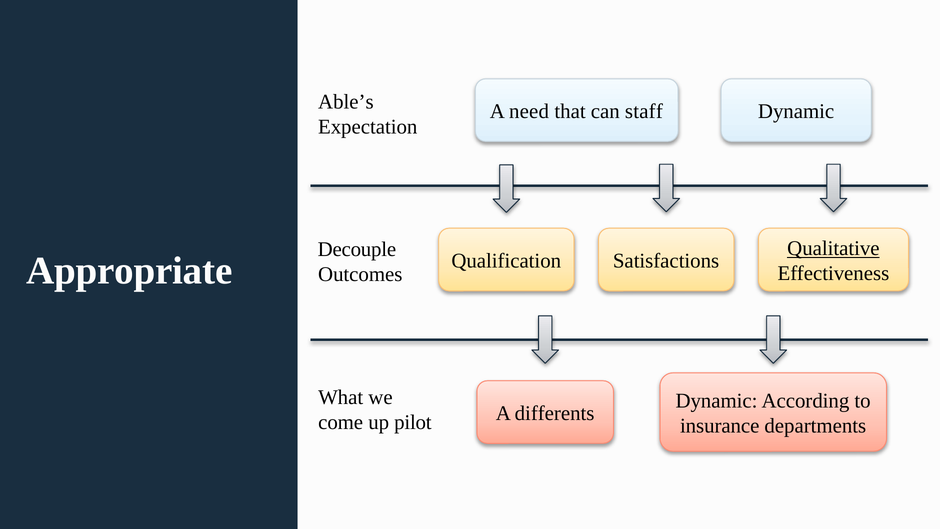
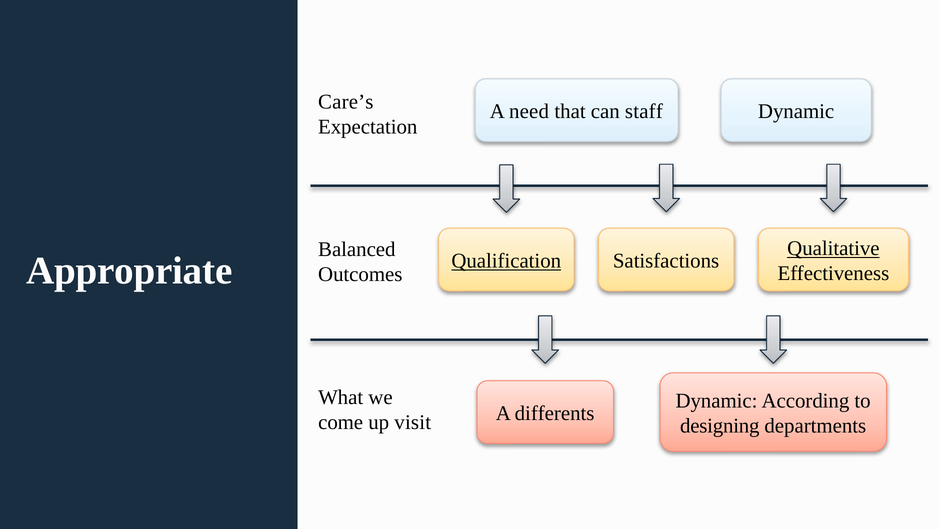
Able’s: Able’s -> Care’s
Decouple: Decouple -> Balanced
Qualification underline: none -> present
pilot: pilot -> visit
insurance: insurance -> designing
